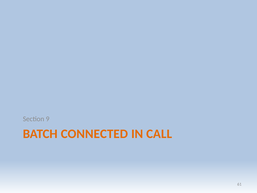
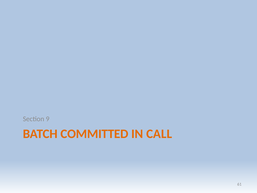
CONNECTED: CONNECTED -> COMMITTED
